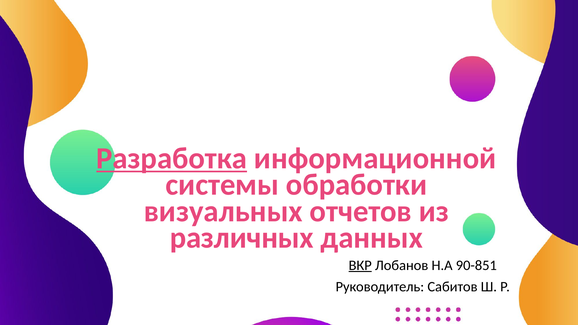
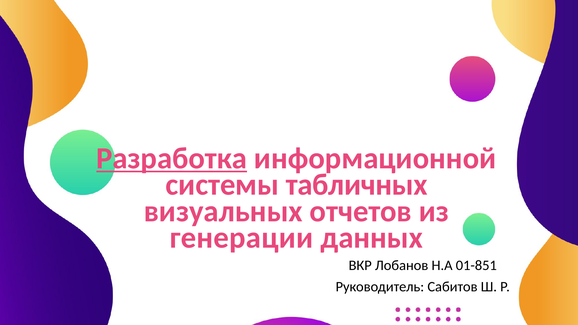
обработки: обработки -> табличных
различных: различных -> генерации
ВКР underline: present -> none
90-851: 90-851 -> 01-851
